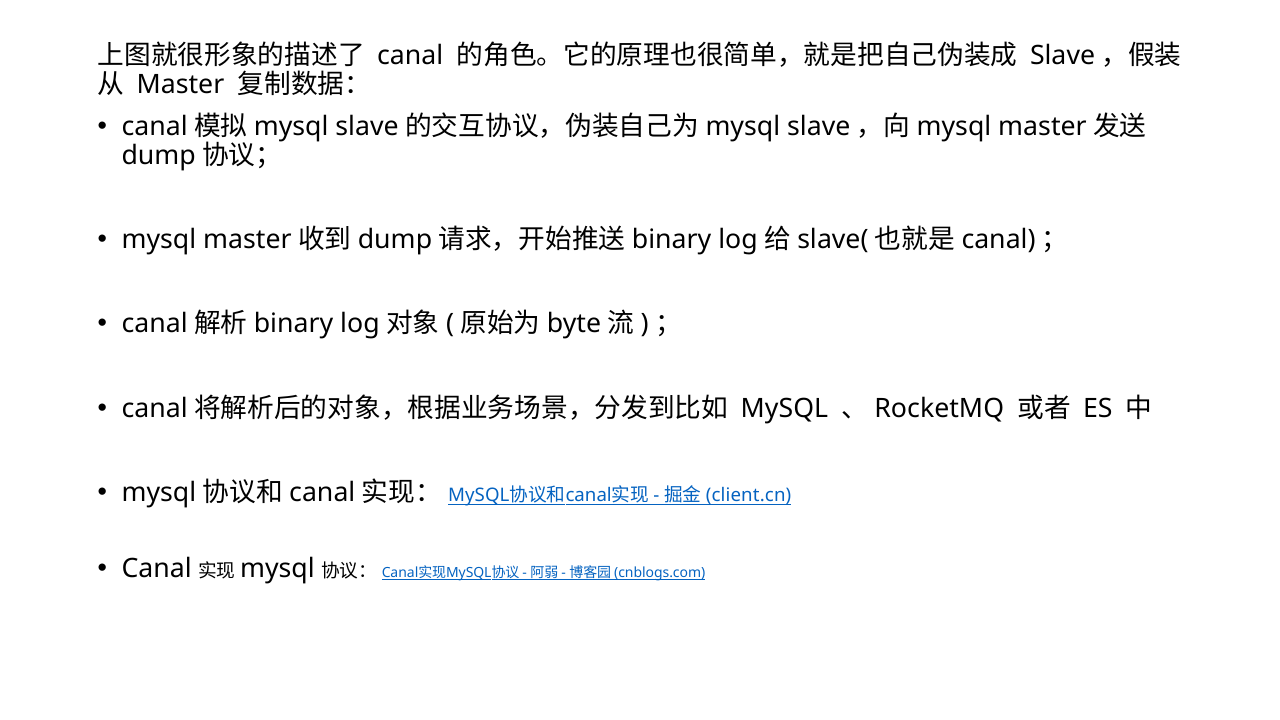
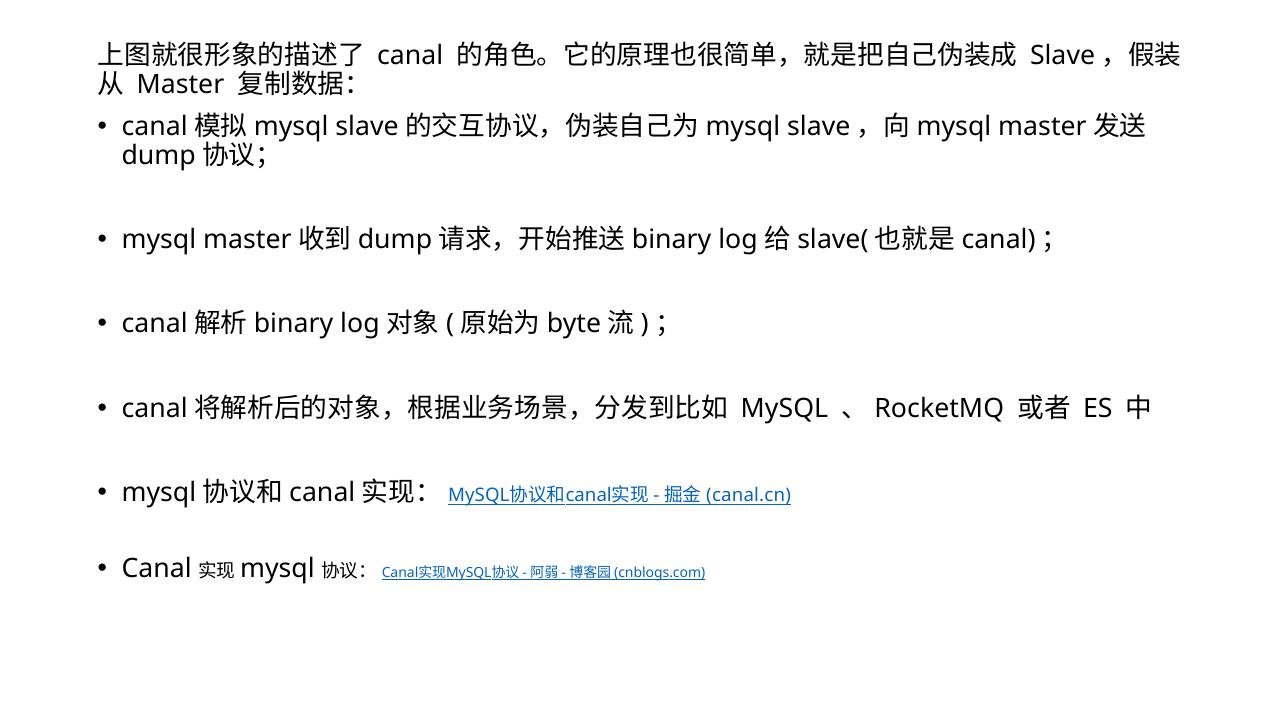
client.cn: client.cn -> canal.cn
